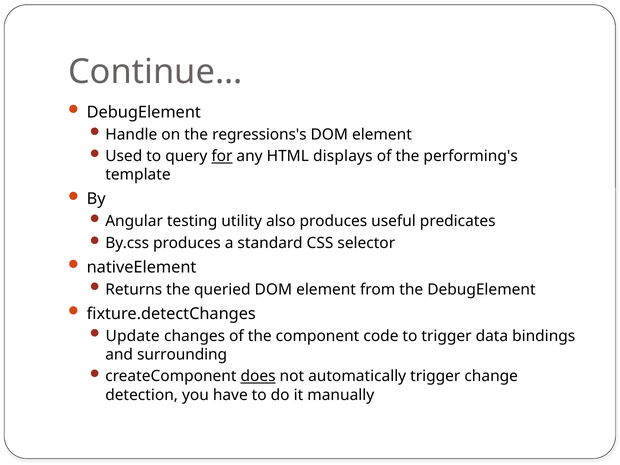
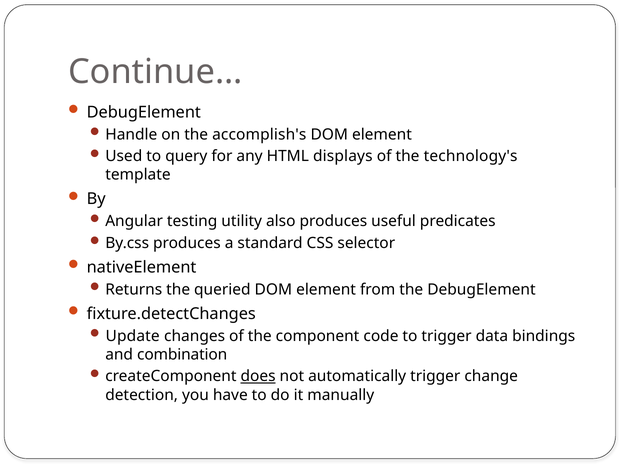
regressions's: regressions's -> accomplish's
for underline: present -> none
performing's: performing's -> technology's
surrounding: surrounding -> combination
